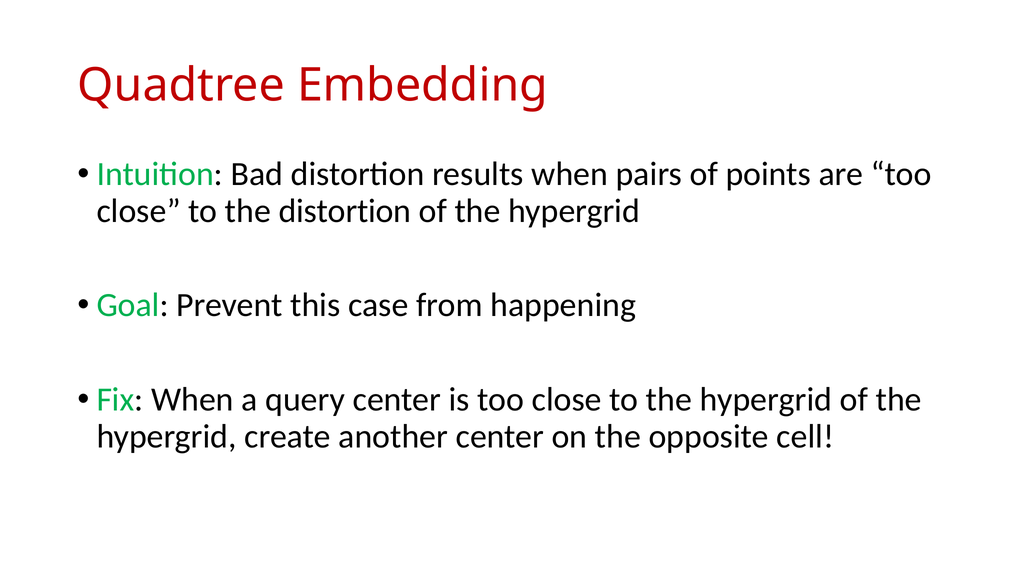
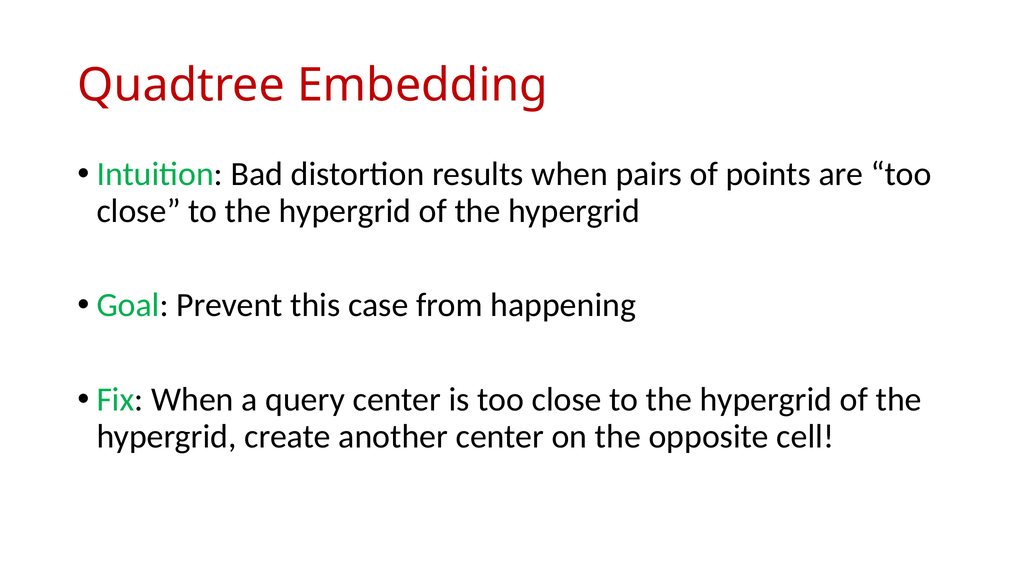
distortion at (345, 211): distortion -> hypergrid
